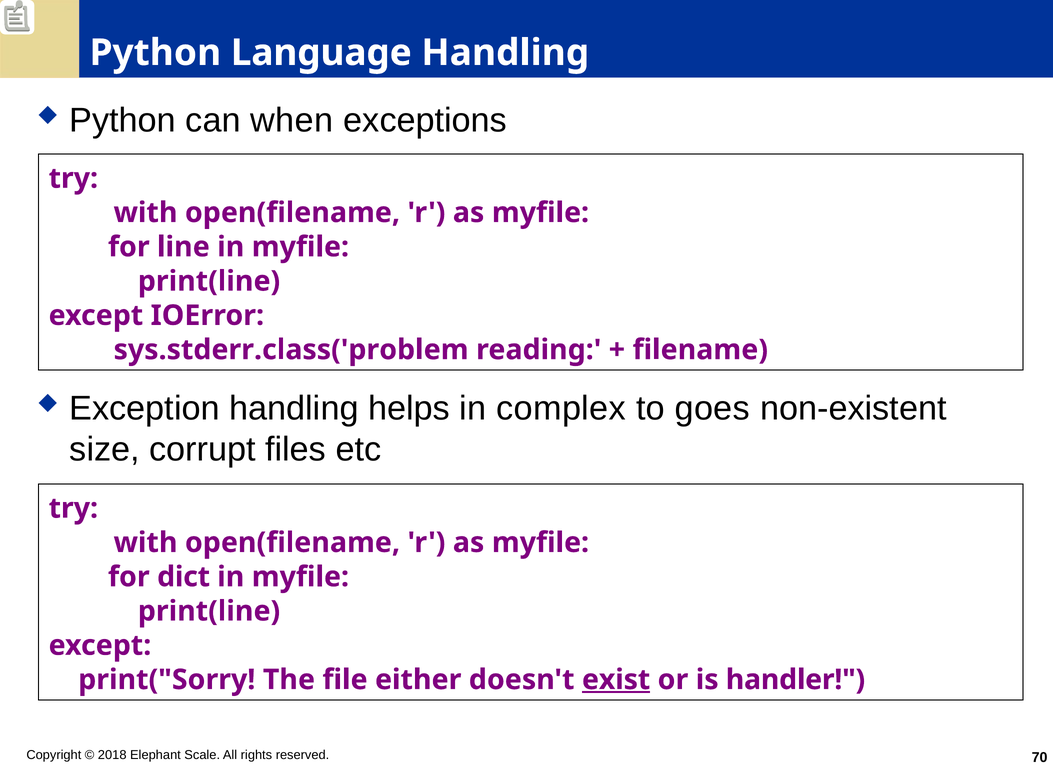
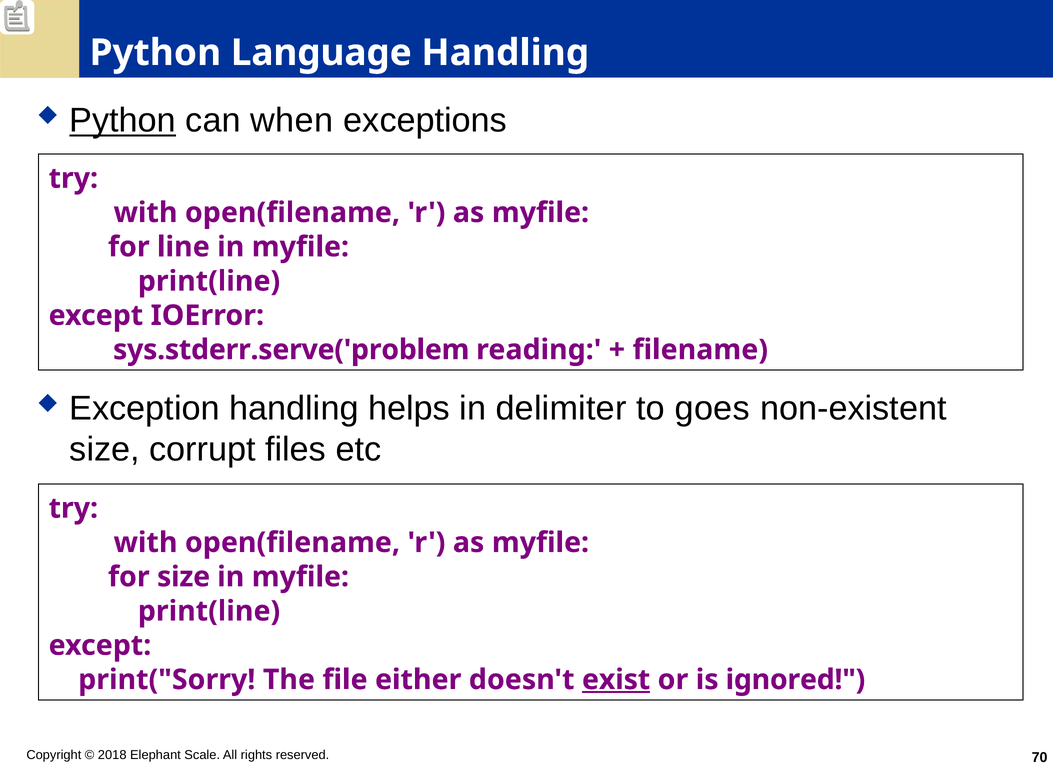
Python at (123, 121) underline: none -> present
sys.stderr.class('problem: sys.stderr.class('problem -> sys.stderr.serve('problem
complex: complex -> delimiter
for dict: dict -> size
handler: handler -> ignored
